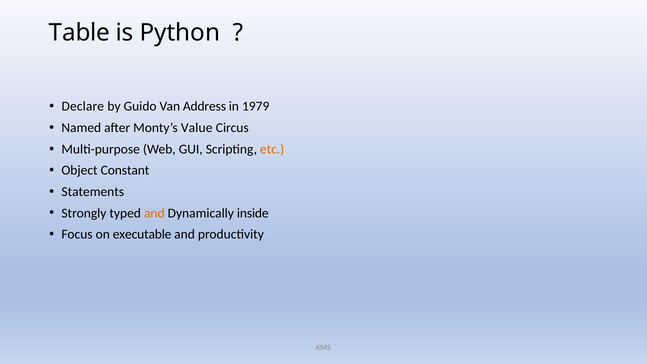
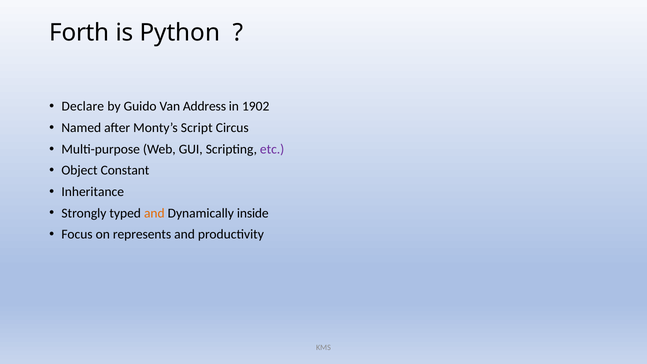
Table: Table -> Forth
1979: 1979 -> 1902
Value: Value -> Script
etc colour: orange -> purple
Statements: Statements -> Inheritance
executable: executable -> represents
